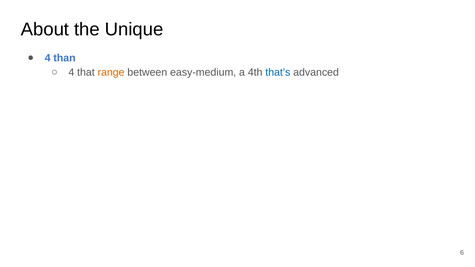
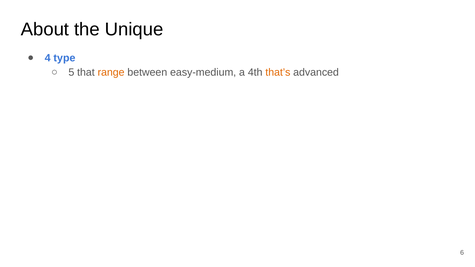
than: than -> type
4 at (71, 73): 4 -> 5
that’s colour: blue -> orange
